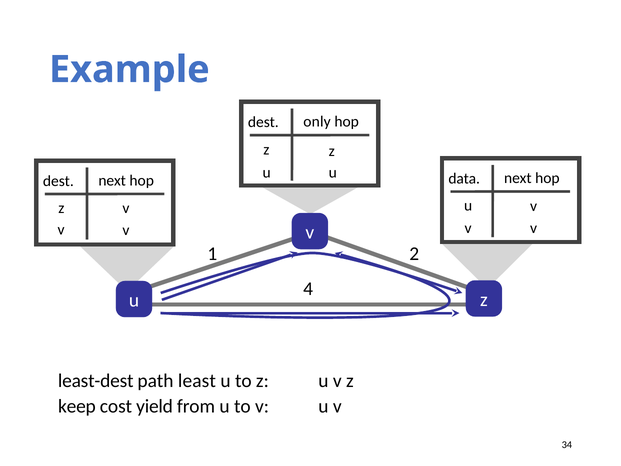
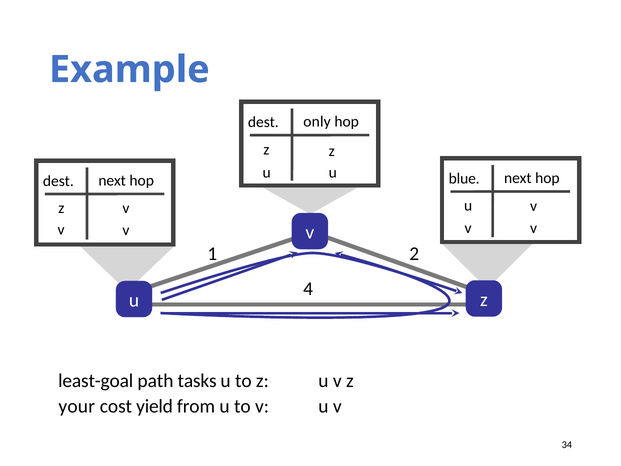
data: data -> blue
least-dest: least-dest -> least-goal
least: least -> tasks
keep: keep -> your
